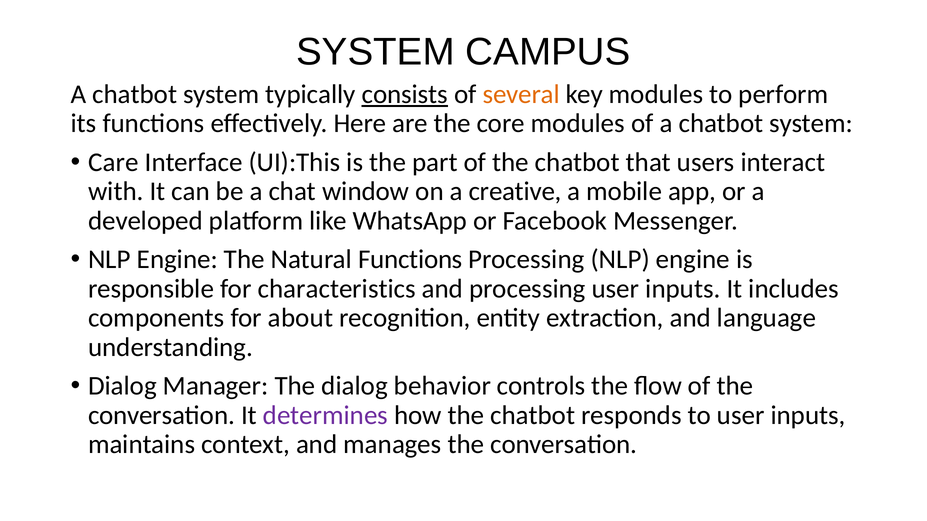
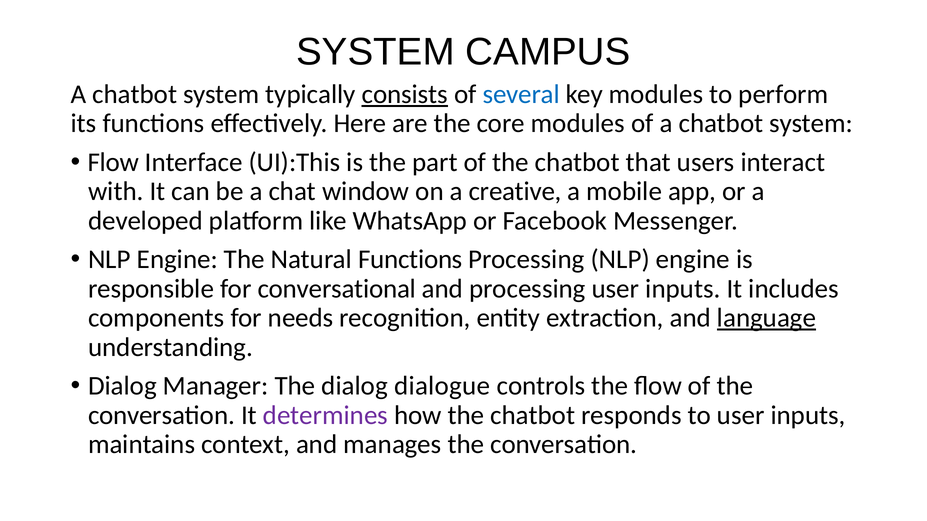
several colour: orange -> blue
Care at (113, 162): Care -> Flow
characteristics: characteristics -> conversational
about: about -> needs
language underline: none -> present
behavior: behavior -> dialogue
